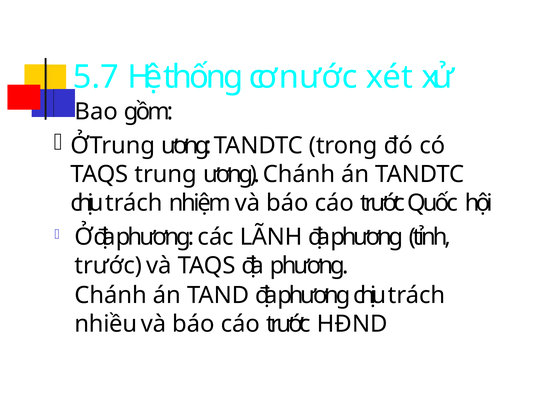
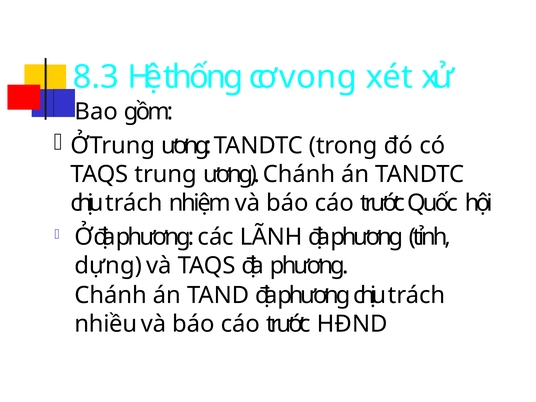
5.7: 5.7 -> 8.3
nước: nước -> vong
trước at (108, 266): trước -> dựng
